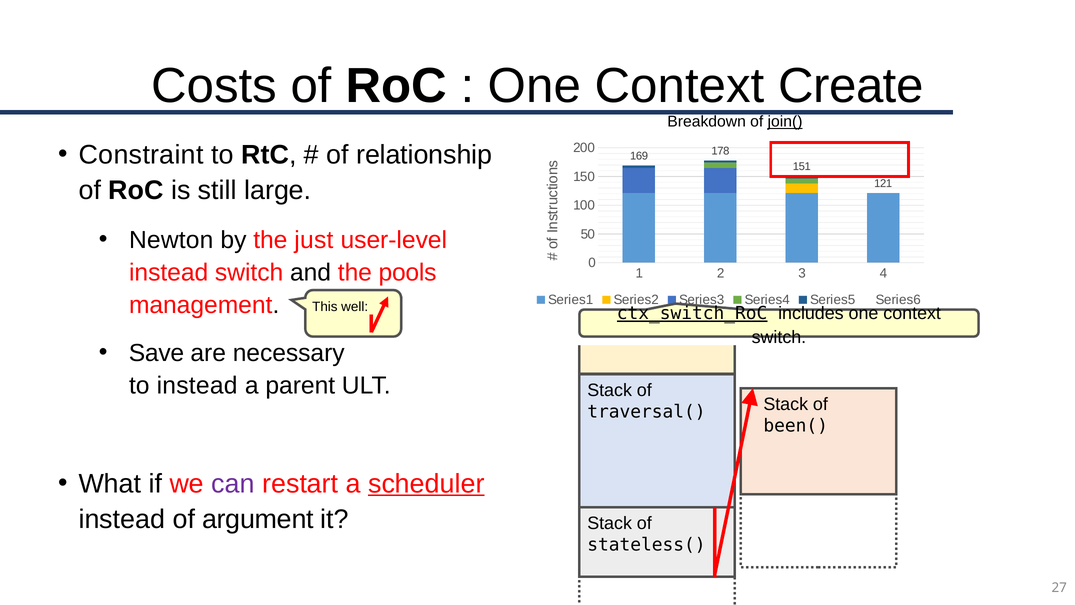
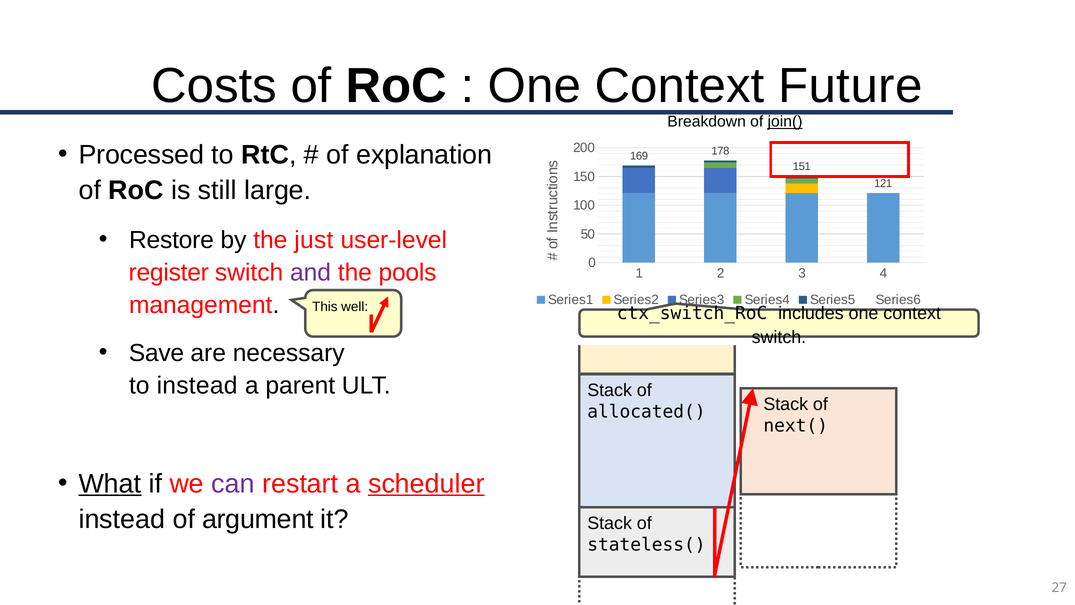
Create: Create -> Future
Constraint: Constraint -> Processed
relationship: relationship -> explanation
Newton: Newton -> Restore
instead at (169, 272): instead -> register
and colour: black -> purple
ctx_switch_RoC underline: present -> none
traversal(: traversal( -> allocated(
been(: been( -> next(
What underline: none -> present
